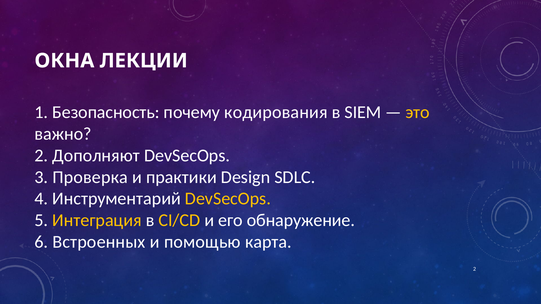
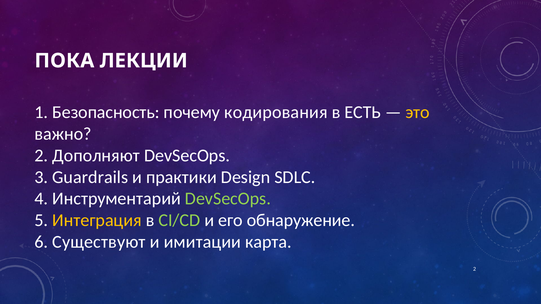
ОКНА: ОКНА -> ПОКА
SIEM: SIEM -> ЕСТЬ
Проверка: Проверка -> Guardrails
DevSecOps at (228, 199) colour: yellow -> light green
CI/CD colour: yellow -> light green
Встроенных: Встроенных -> Существуют
помощью: помощью -> имитации
